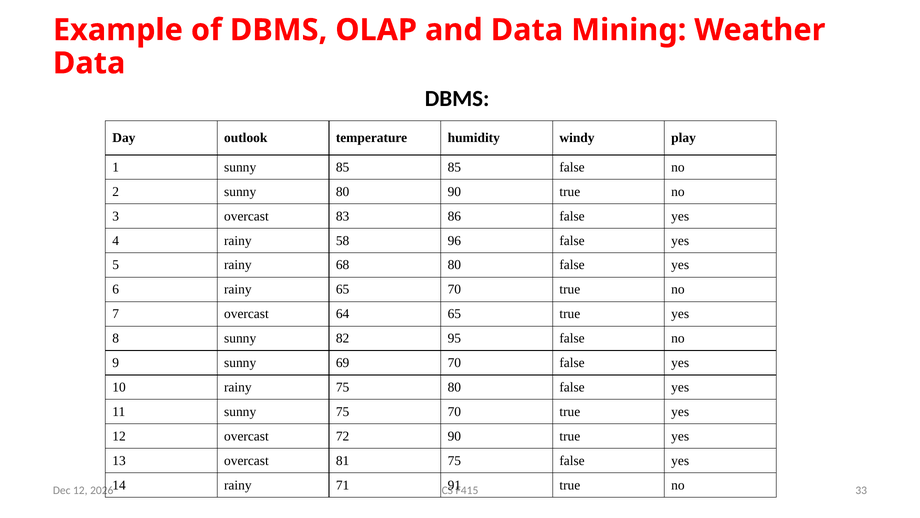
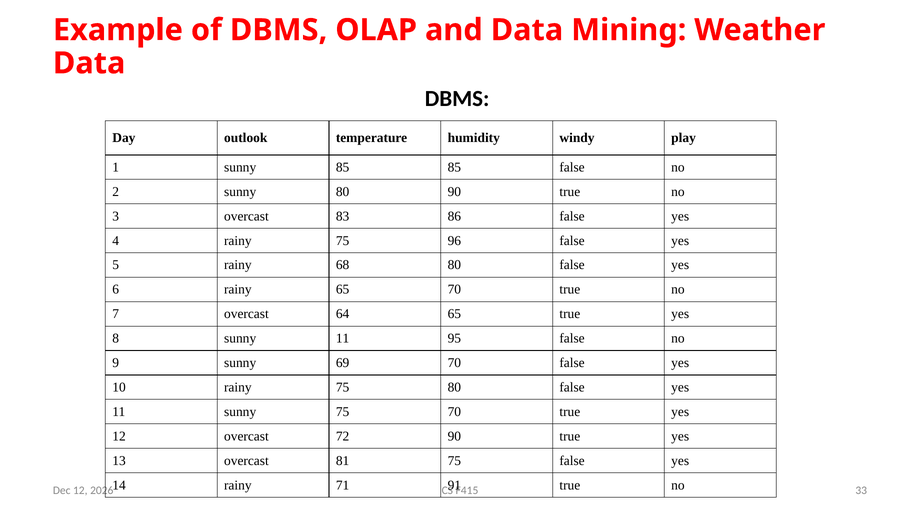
4 rainy 58: 58 -> 75
sunny 82: 82 -> 11
